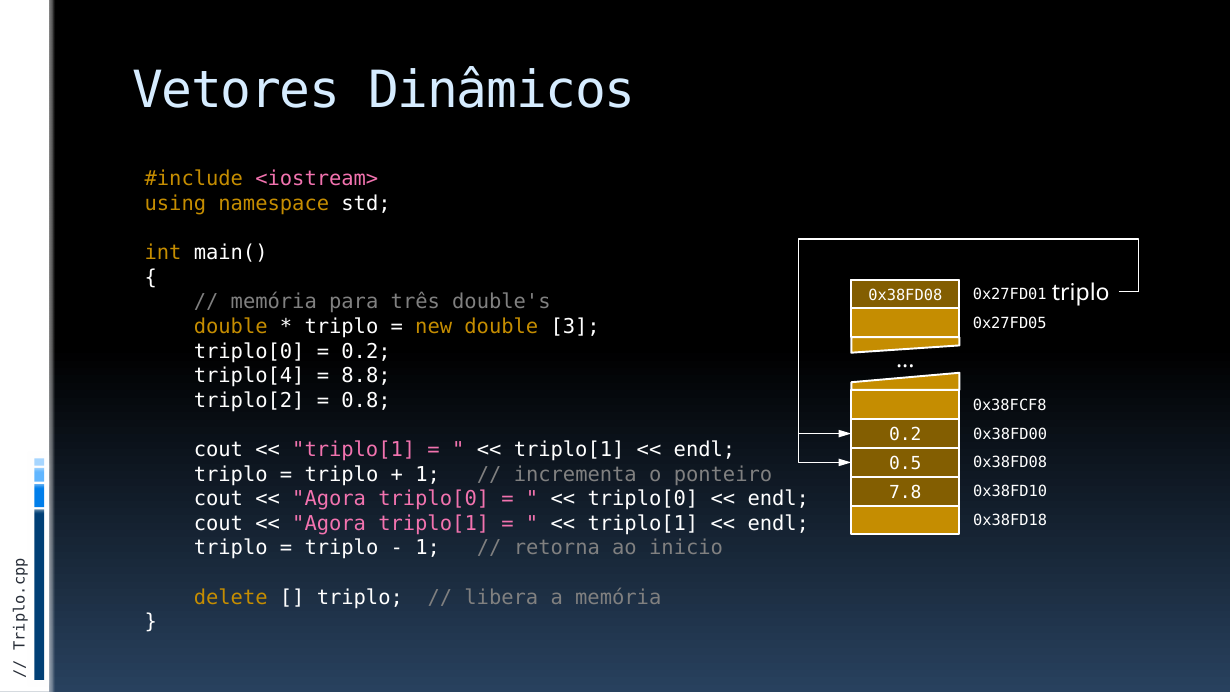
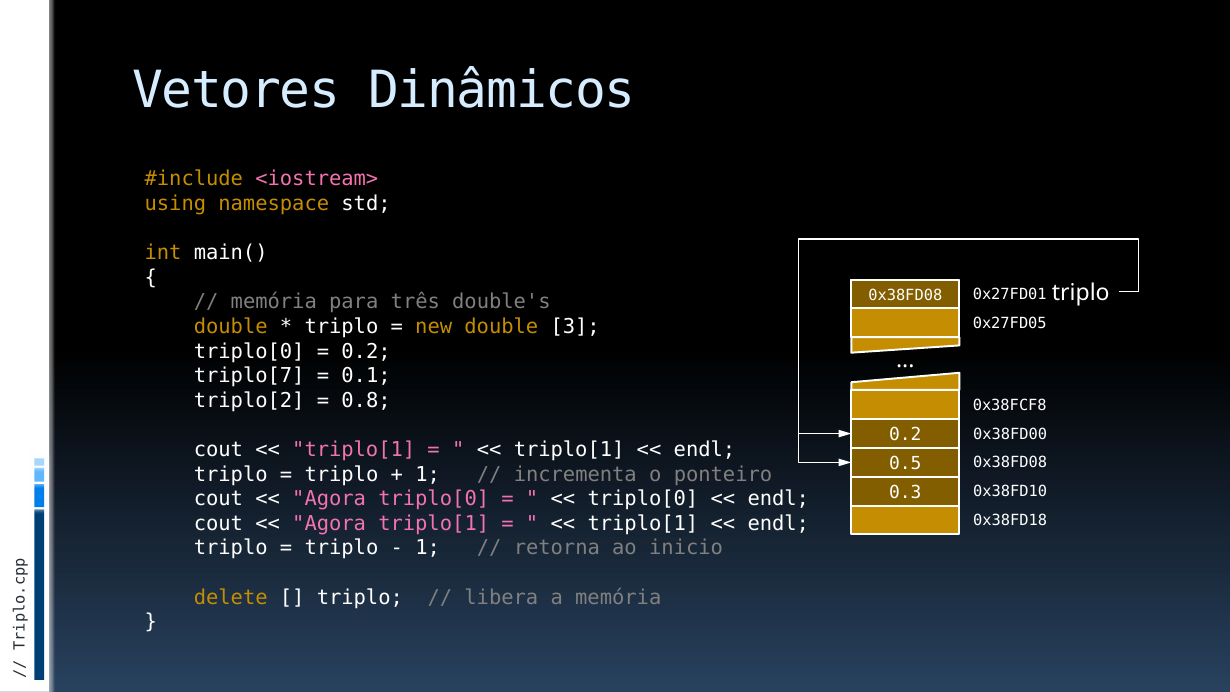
triplo[4: triplo[4 -> triplo[7
8.8: 8.8 -> 0.1
7.8: 7.8 -> 0.3
